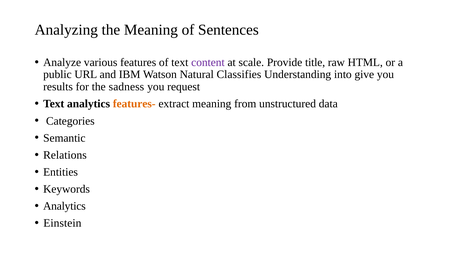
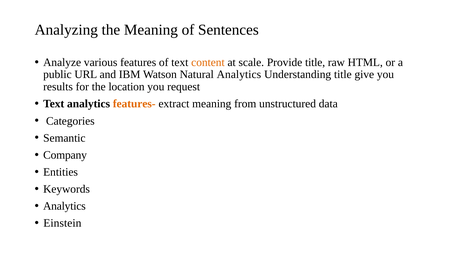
content colour: purple -> orange
Natural Classifies: Classifies -> Analytics
Understanding into: into -> title
sadness: sadness -> location
Relations: Relations -> Company
